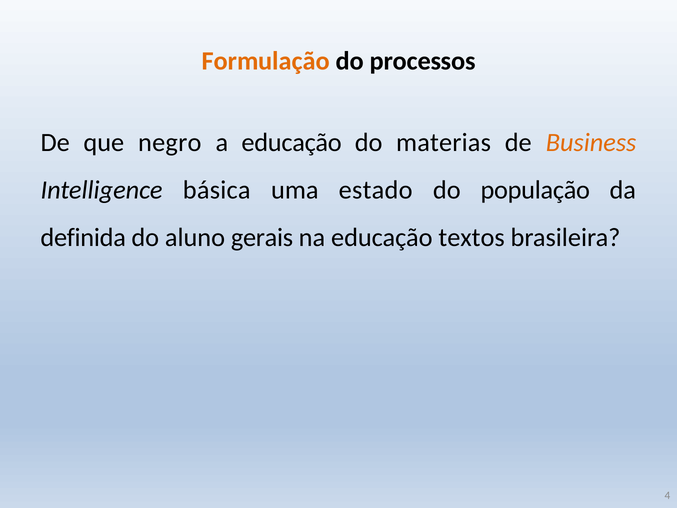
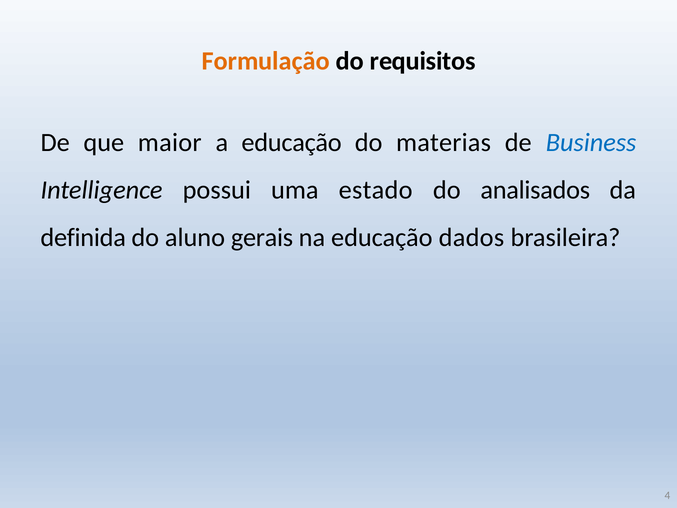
processos: processos -> requisitos
negro: negro -> maior
Business colour: orange -> blue
básica: básica -> possui
população: população -> analisados
textos: textos -> dados
